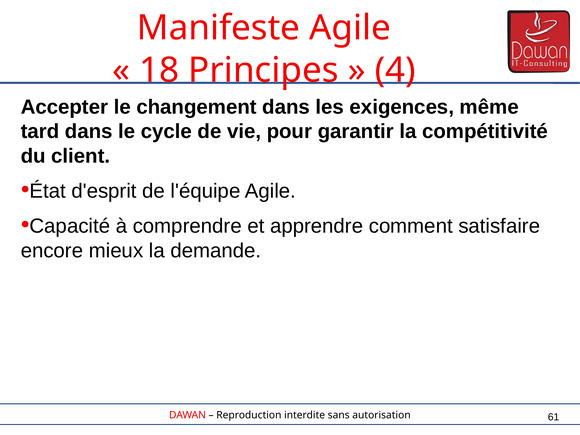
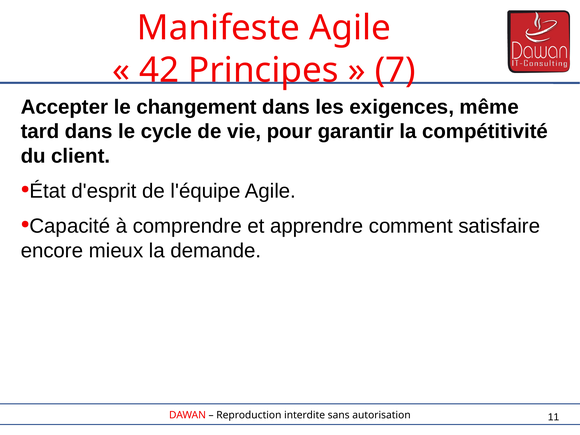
18: 18 -> 42
4: 4 -> 7
61: 61 -> 11
